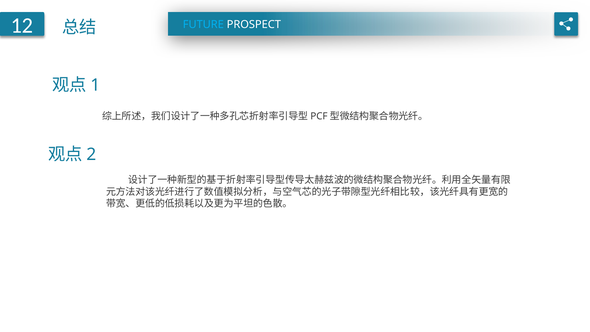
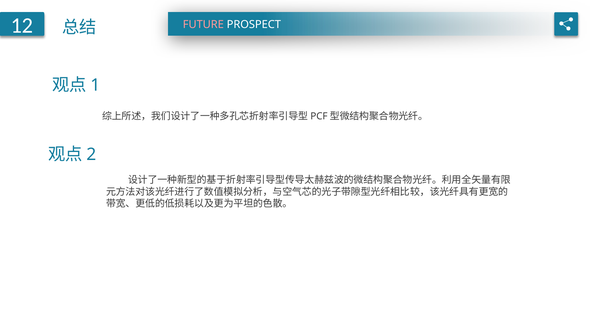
FUTURE colour: light blue -> pink
